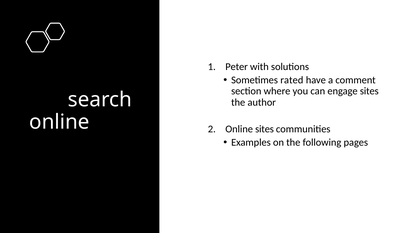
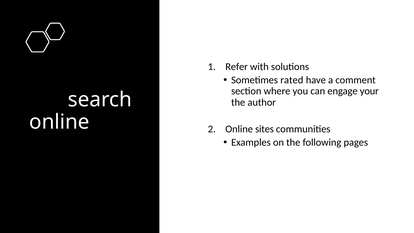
Peter: Peter -> Refer
engage sites: sites -> your
